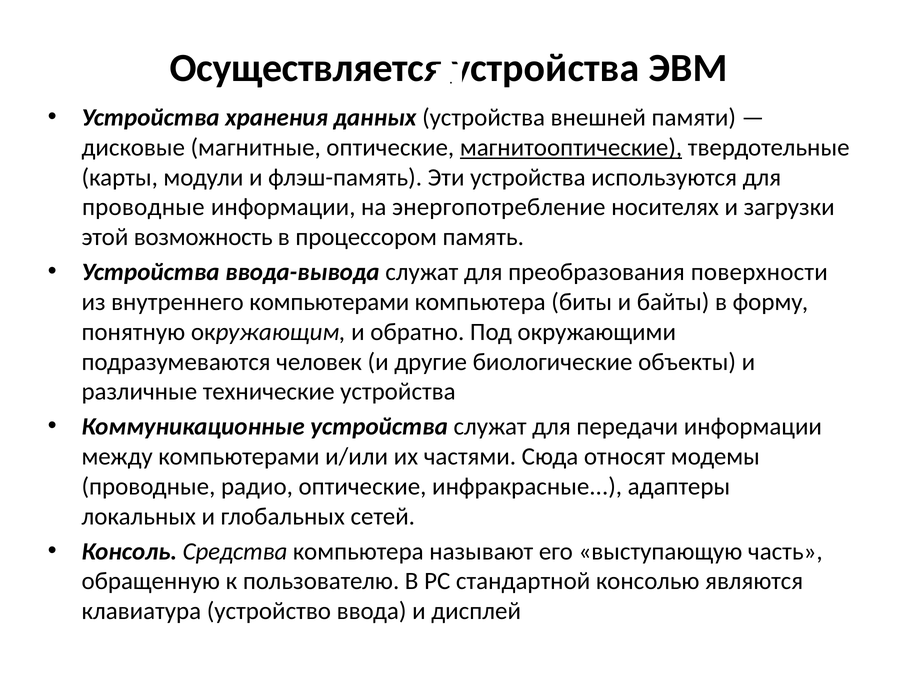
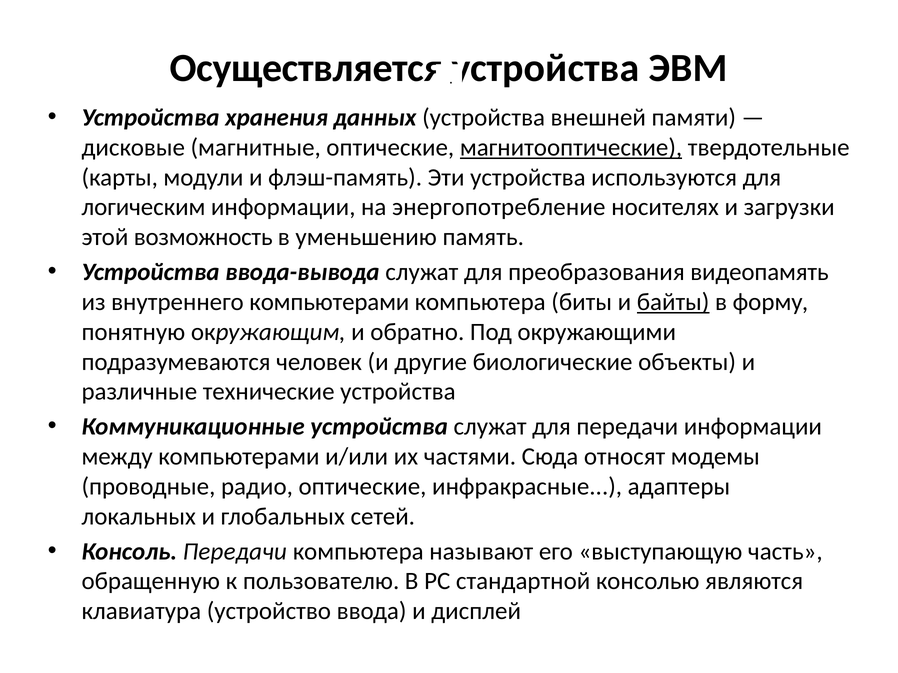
проводные at (143, 207): проводные -> логическим
процессором: процессором -> уменьшению
поверхности: поверхности -> видеопамять
байты underline: none -> present
Консоль Средства: Средства -> Передачи
